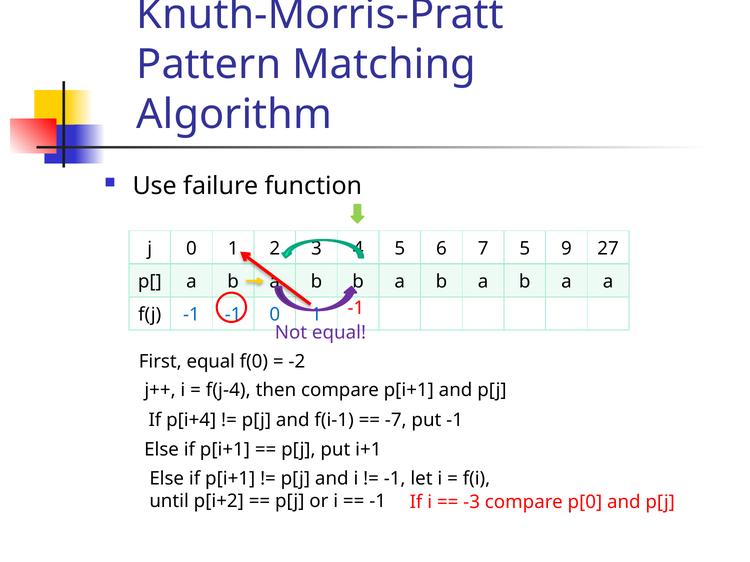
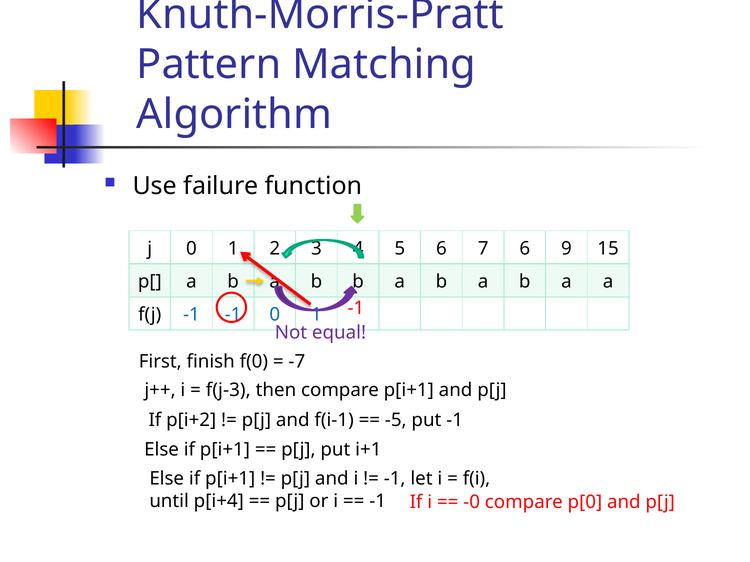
7 5: 5 -> 6
27: 27 -> 15
First equal: equal -> finish
-2: -2 -> -7
f(j-4: f(j-4 -> f(j-3
p[i+4: p[i+4 -> p[i+2
-7: -7 -> -5
p[i+2: p[i+2 -> p[i+4
-3: -3 -> -0
